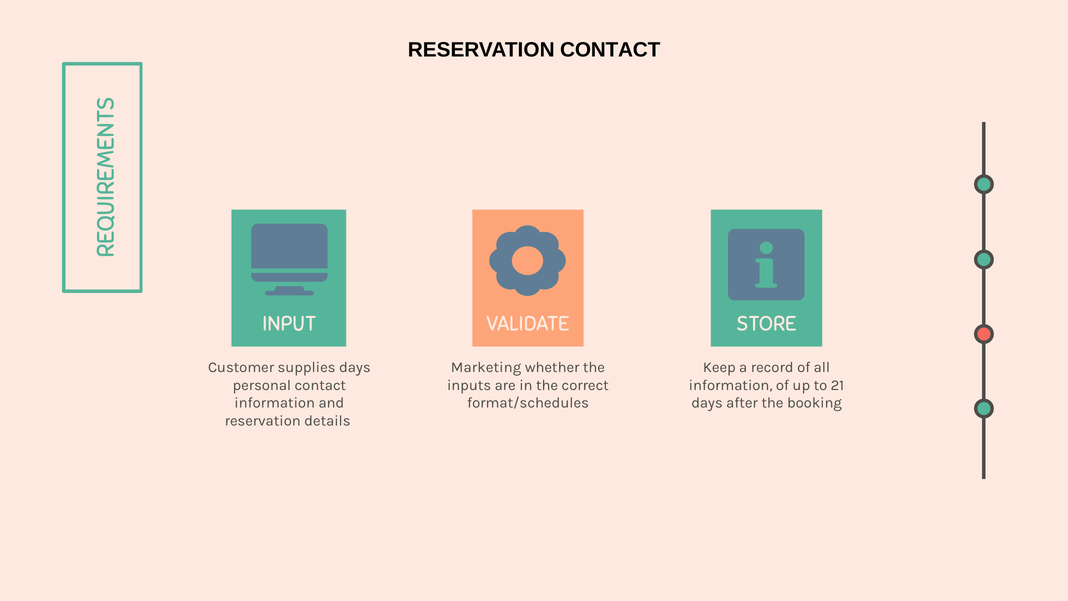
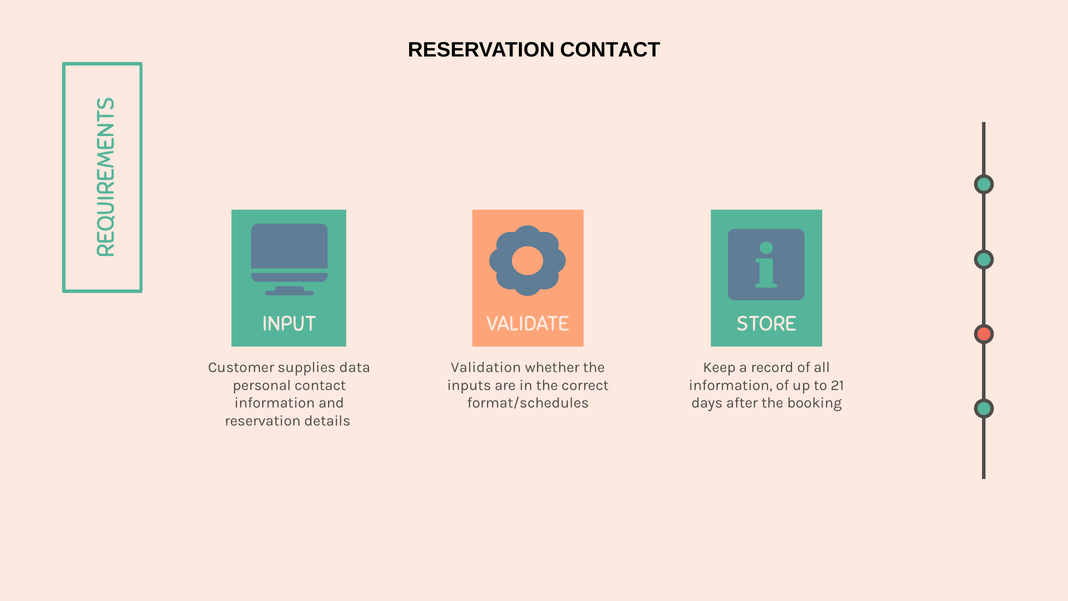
supplies days: days -> data
Marketing: Marketing -> Validation
